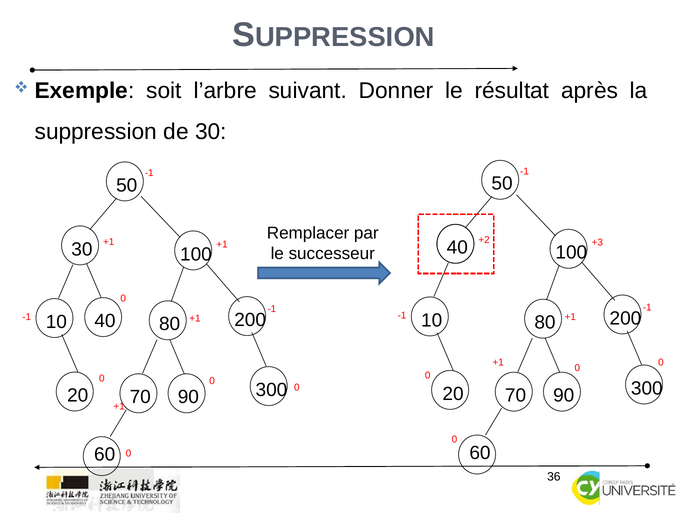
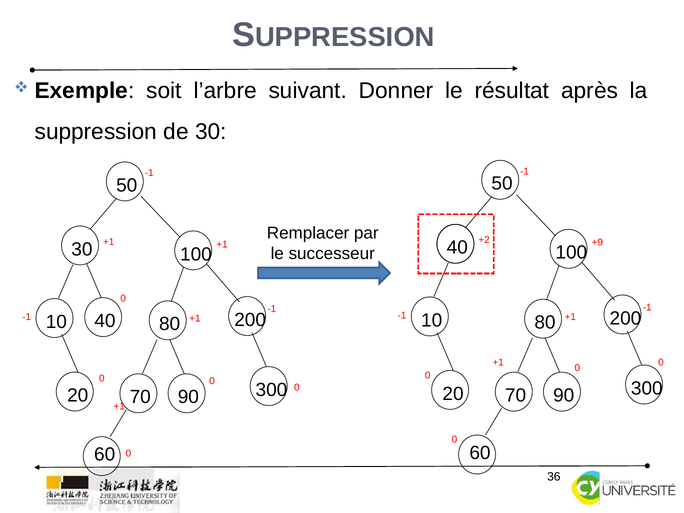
+3: +3 -> +9
